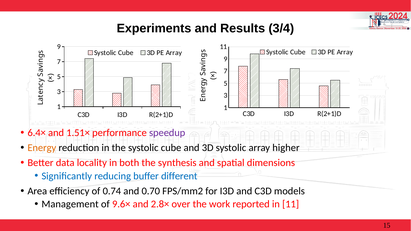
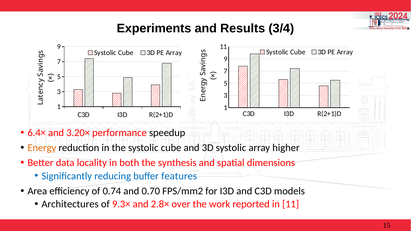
1.51×: 1.51× -> 3.20×
speedup colour: purple -> black
different: different -> features
Management: Management -> Architectures
9.6×: 9.6× -> 9.3×
